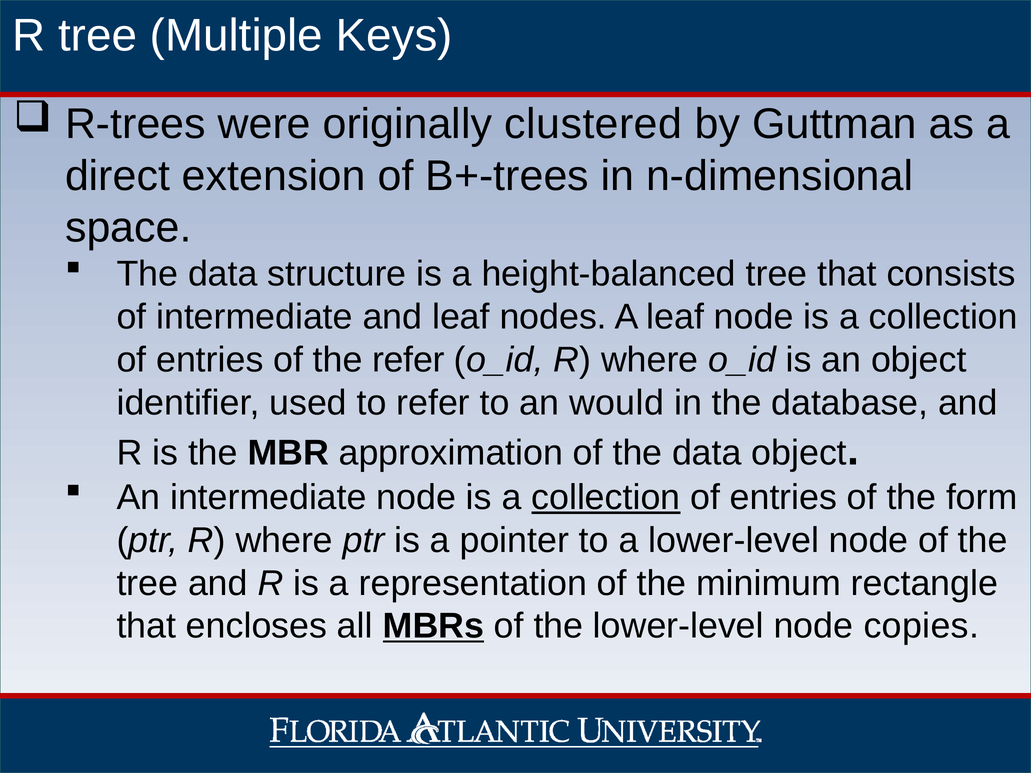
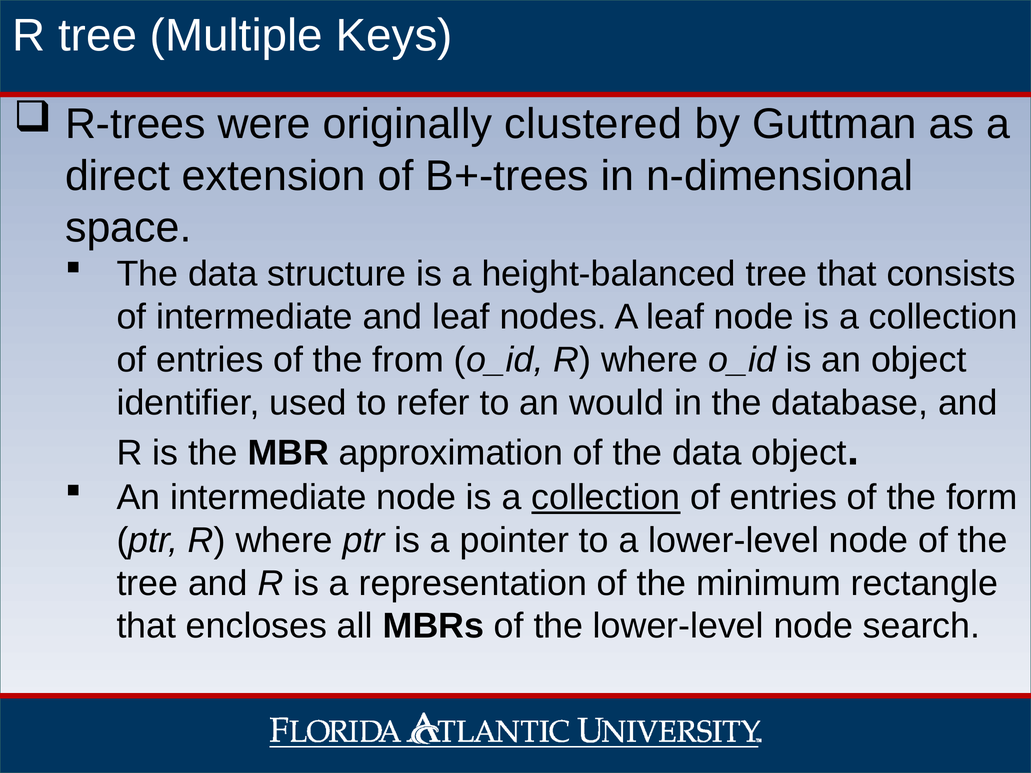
the refer: refer -> from
MBRs underline: present -> none
copies: copies -> search
